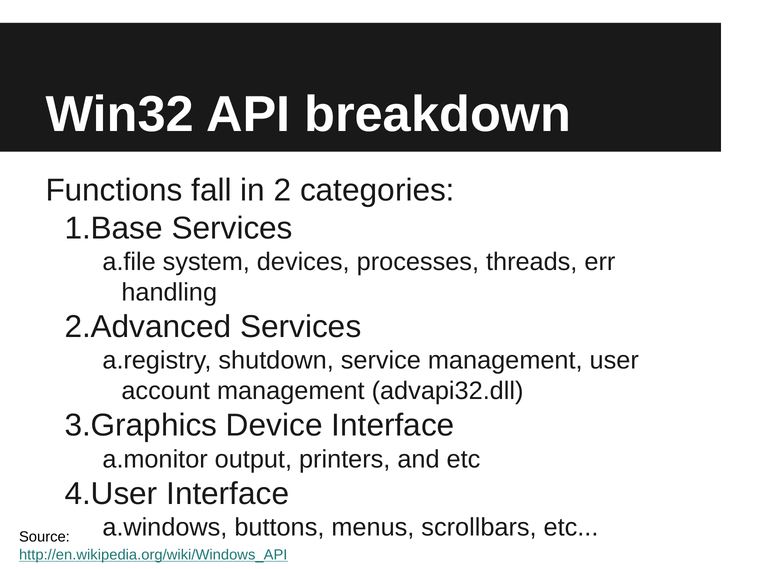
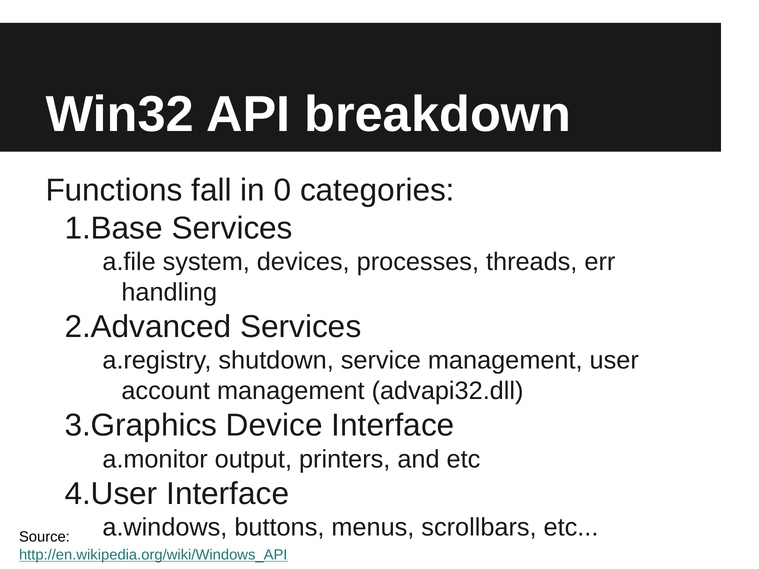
2: 2 -> 0
